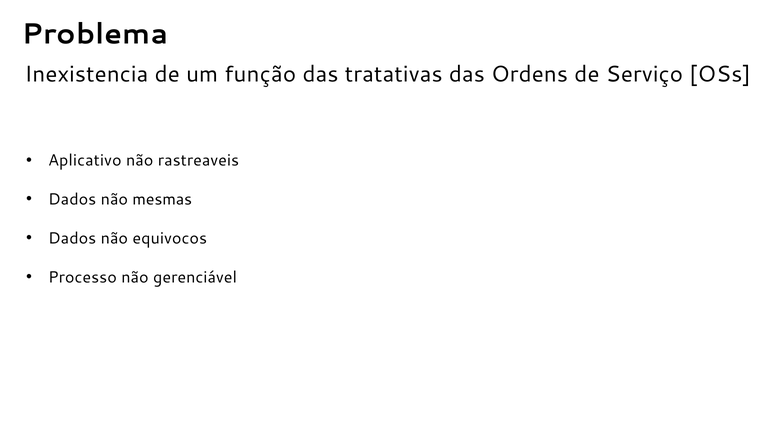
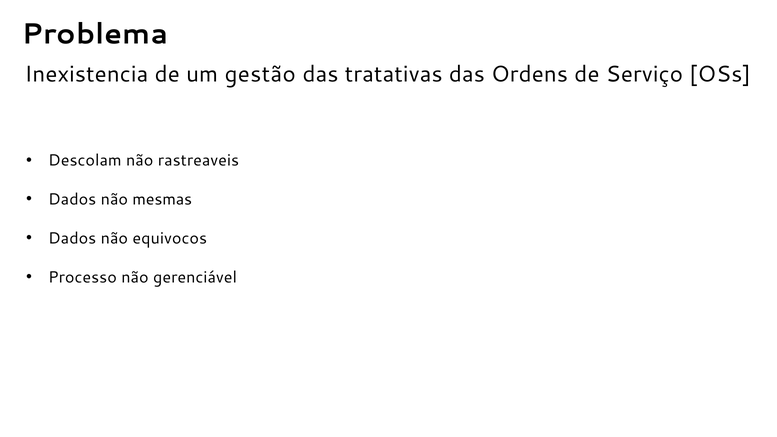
função: função -> gestão
Aplicativo: Aplicativo -> Descolam
